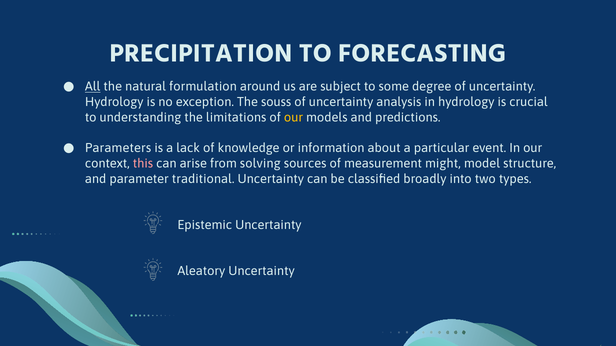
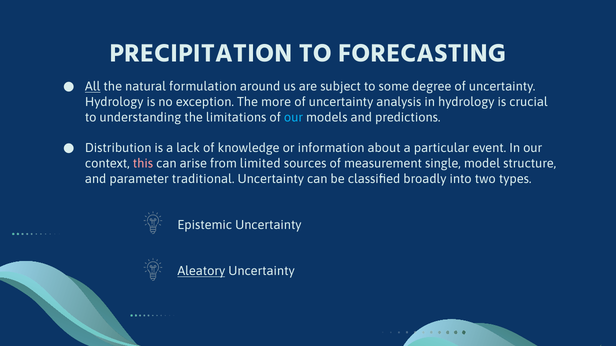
souss: souss -> more
our at (294, 118) colour: yellow -> light blue
Parameters: Parameters -> Distribution
solving: solving -> limited
might: might -> single
Aleatory underline: none -> present
